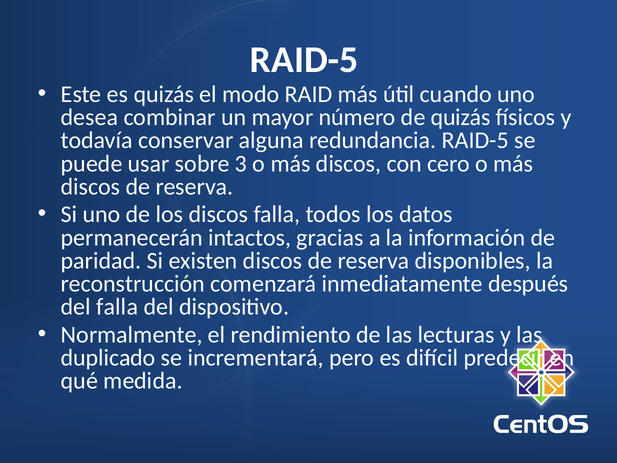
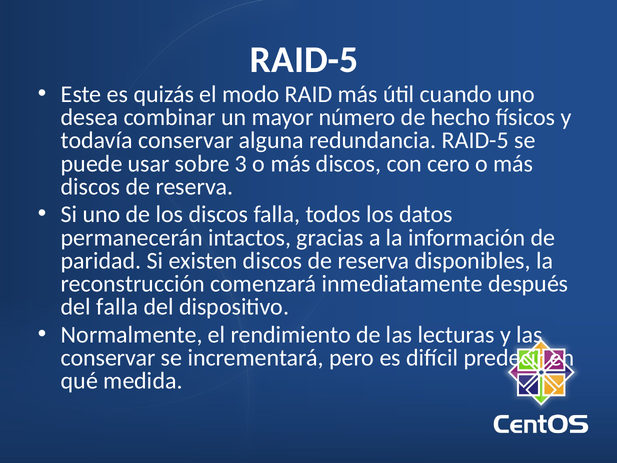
de quizás: quizás -> hecho
duplicado at (108, 358): duplicado -> conservar
